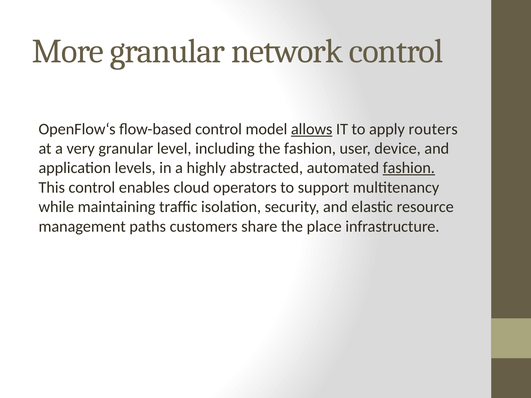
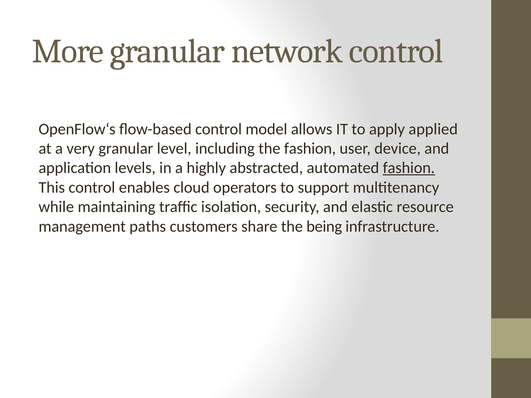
allows underline: present -> none
routers: routers -> applied
place: place -> being
